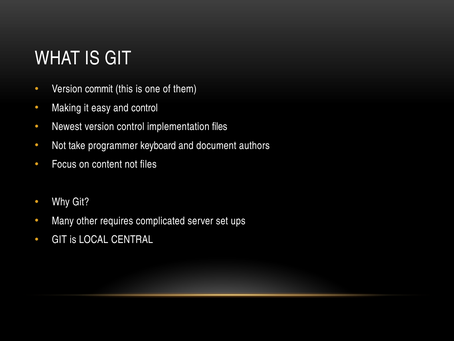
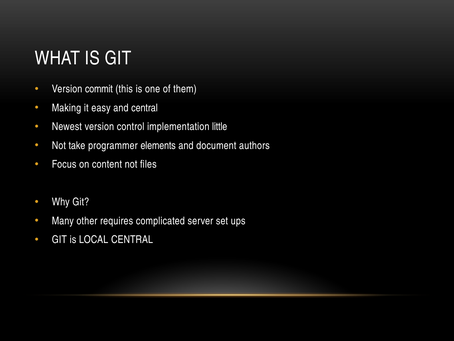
and control: control -> central
implementation files: files -> little
keyboard: keyboard -> elements
